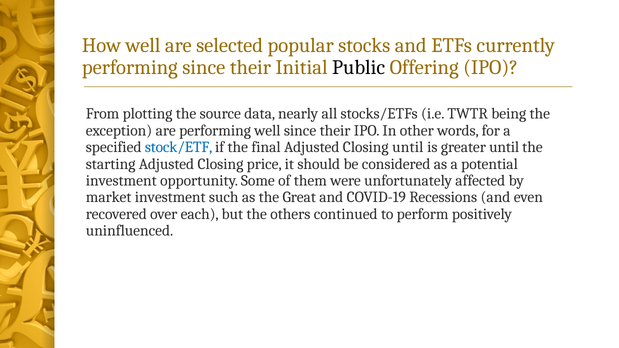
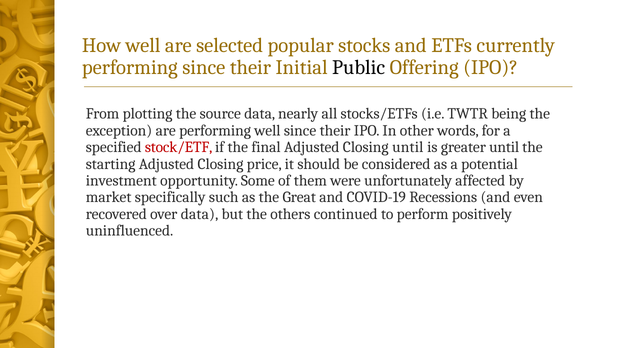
stock/ETF colour: blue -> red
market investment: investment -> specifically
over each: each -> data
